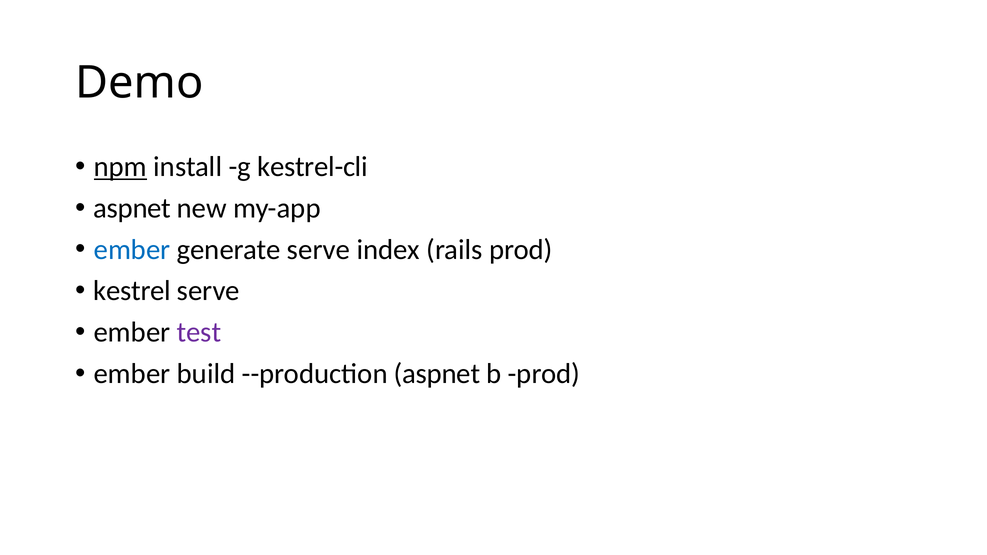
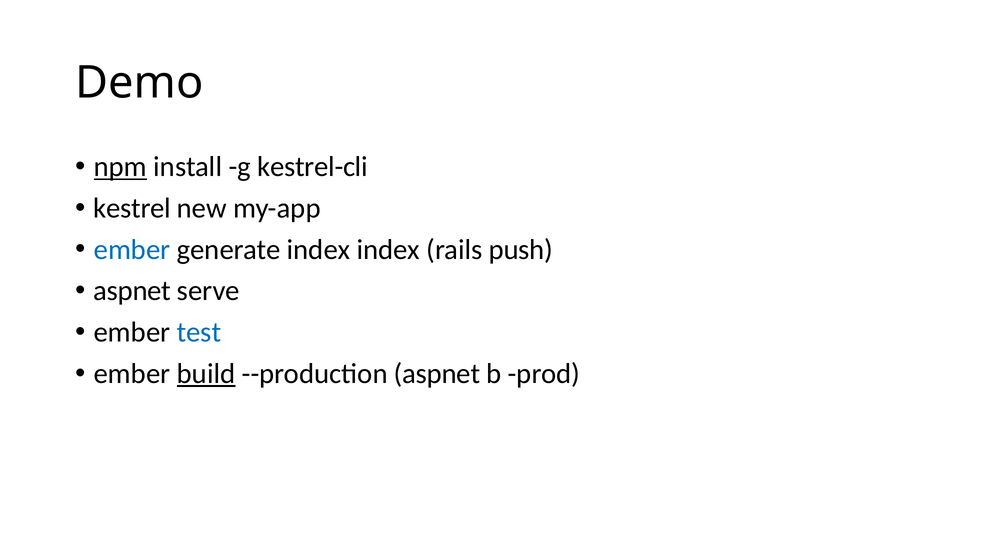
aspnet at (132, 208): aspnet -> kestrel
generate serve: serve -> index
rails prod: prod -> push
kestrel at (132, 291): kestrel -> aspnet
test colour: purple -> blue
build underline: none -> present
